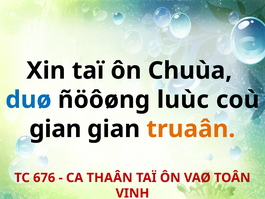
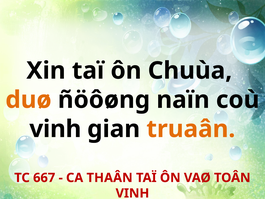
duø colour: blue -> orange
luùc: luùc -> naïn
gian at (55, 129): gian -> vinh
676: 676 -> 667
